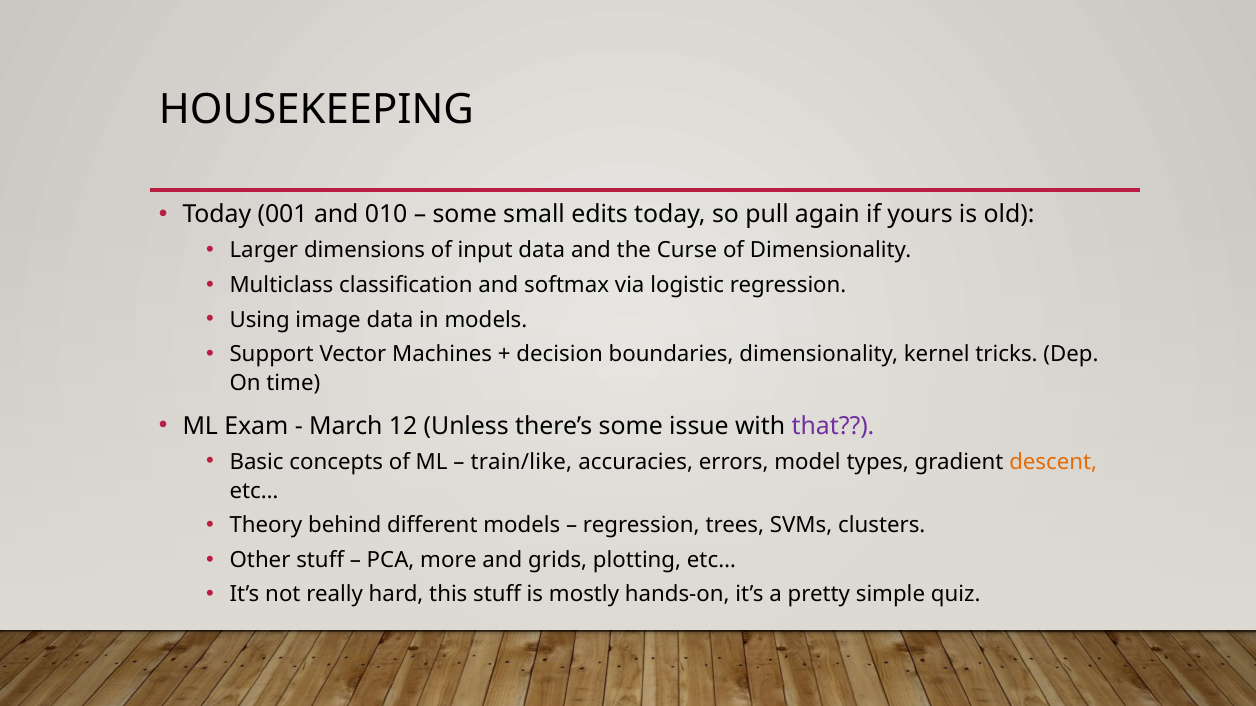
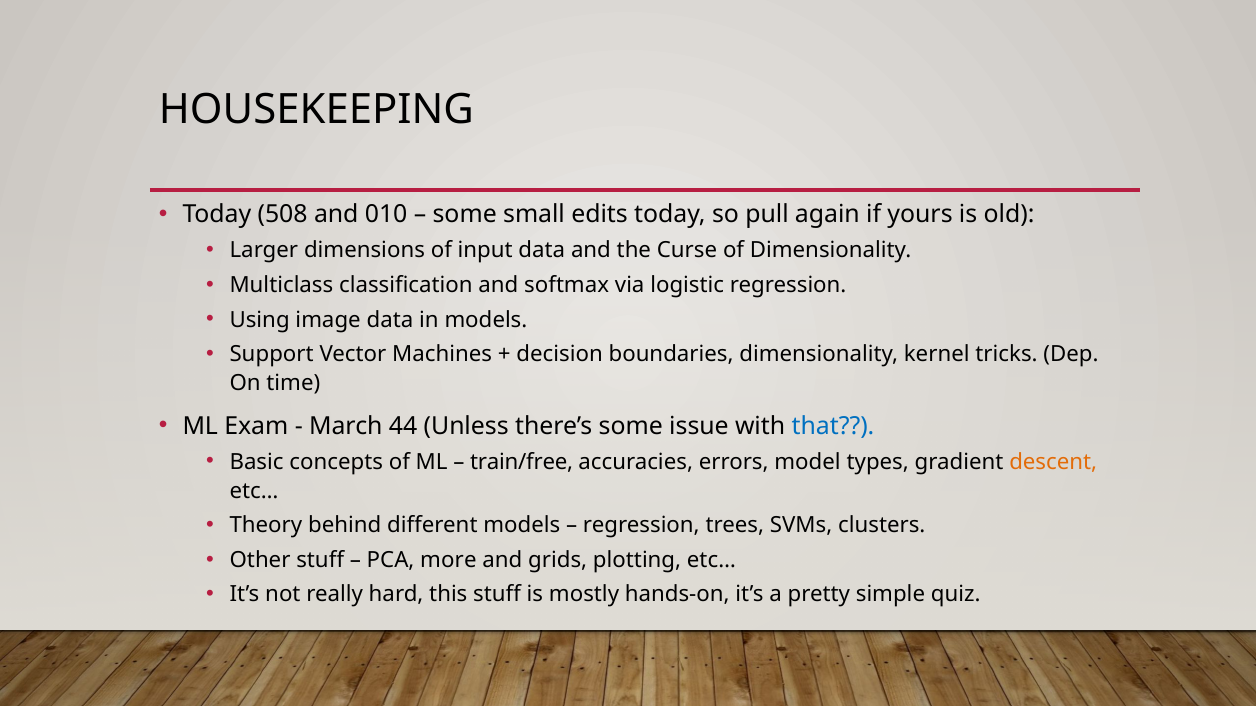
001: 001 -> 508
12: 12 -> 44
that colour: purple -> blue
train/like: train/like -> train/free
